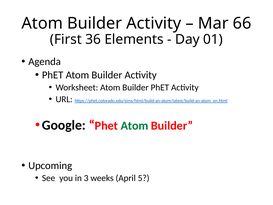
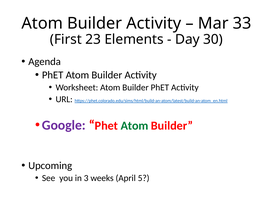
66: 66 -> 33
36: 36 -> 23
01: 01 -> 30
Google colour: black -> purple
